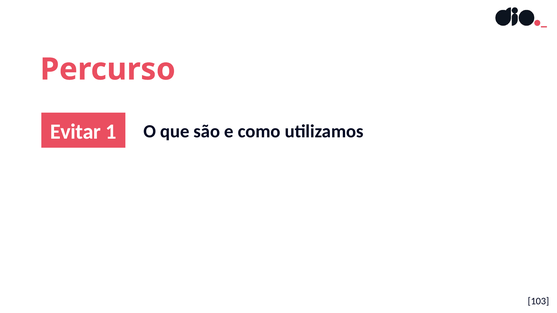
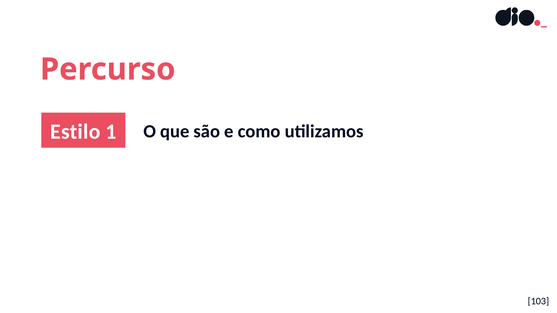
Evitar: Evitar -> Estilo
